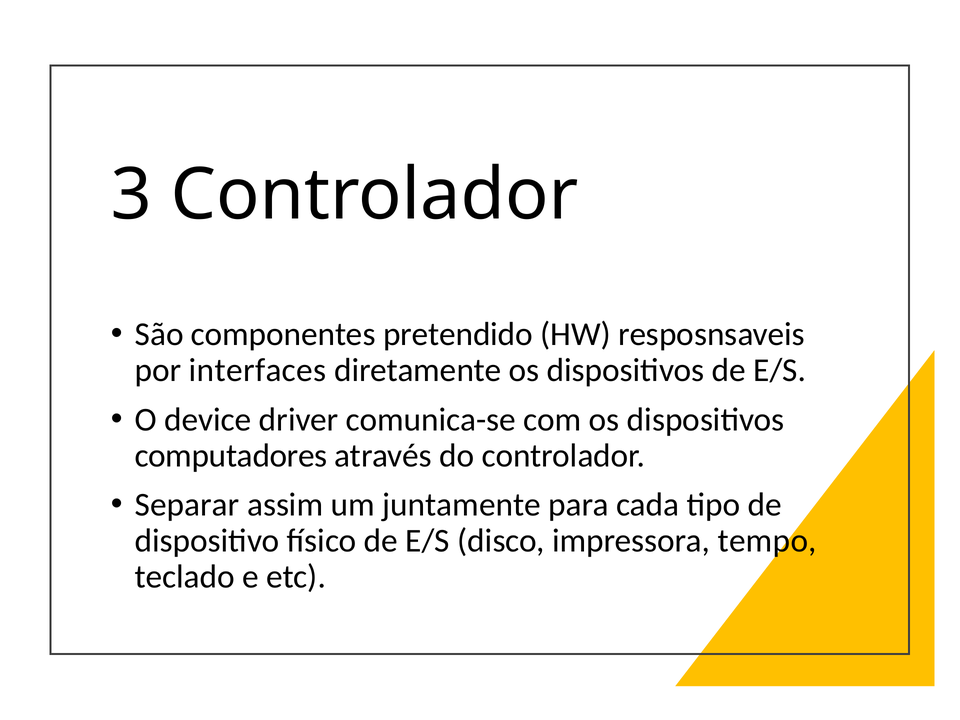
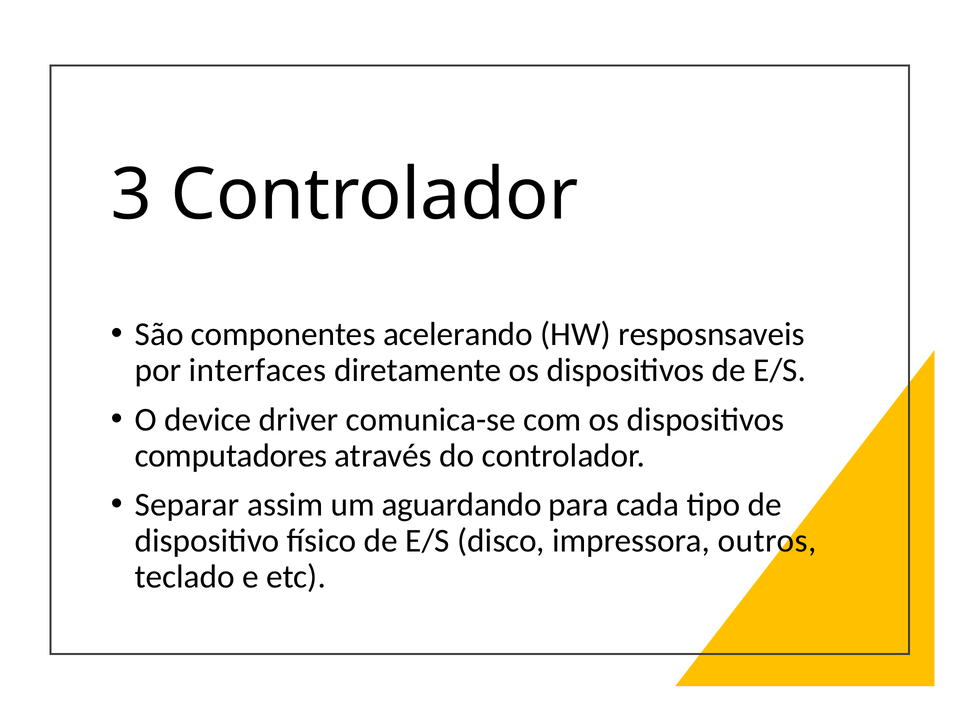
pretendido: pretendido -> acelerando
juntamente: juntamente -> aguardando
tempo: tempo -> outros
